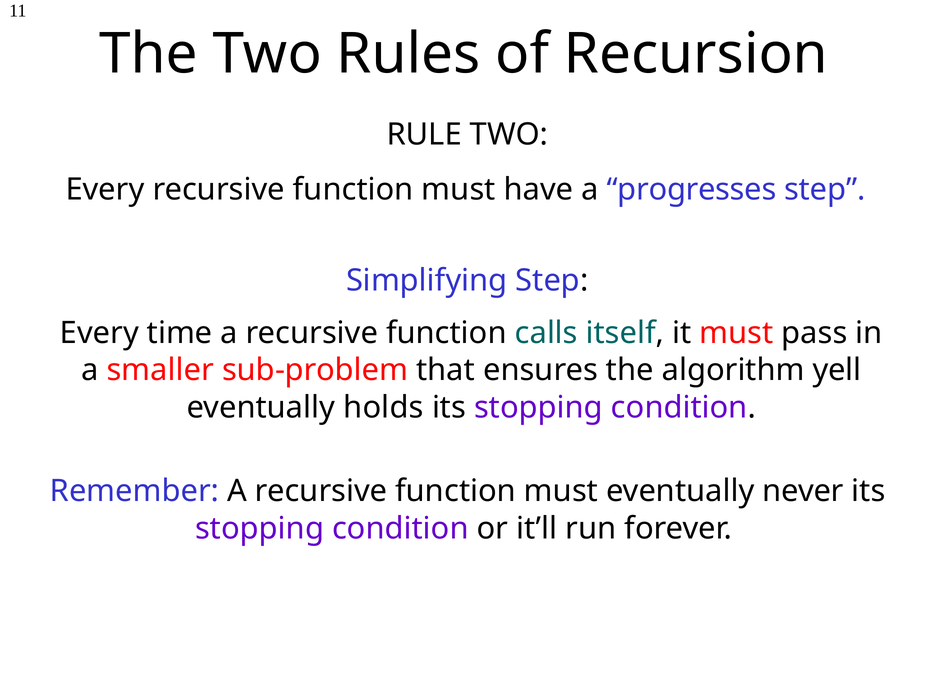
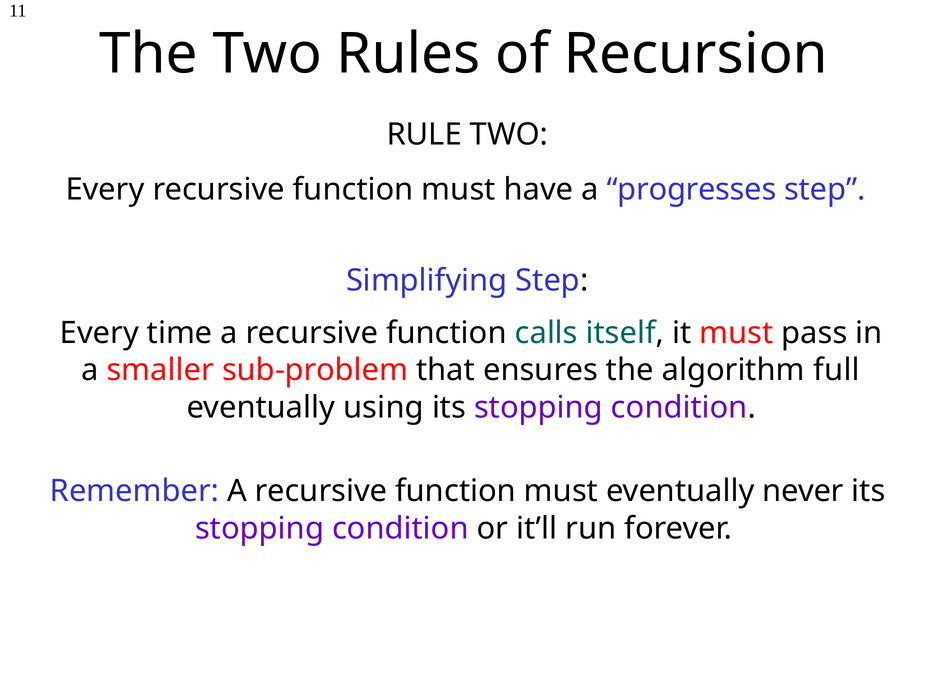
yell: yell -> full
holds: holds -> using
